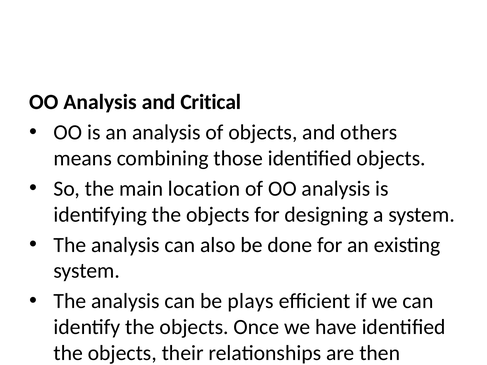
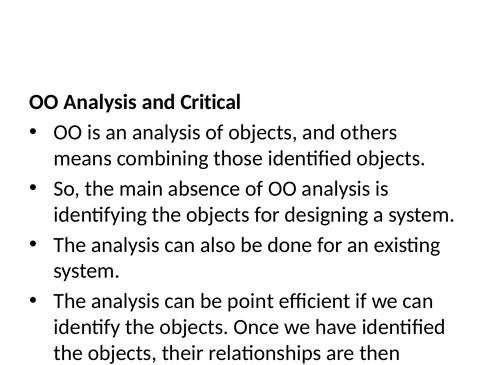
location: location -> absence
plays: plays -> point
